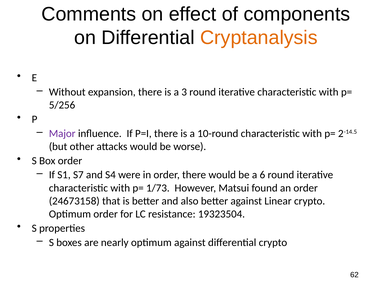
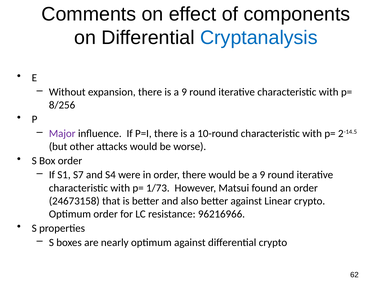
Cryptanalysis colour: orange -> blue
is a 3: 3 -> 9
5/256: 5/256 -> 8/256
be a 6: 6 -> 9
19323504: 19323504 -> 96216966
